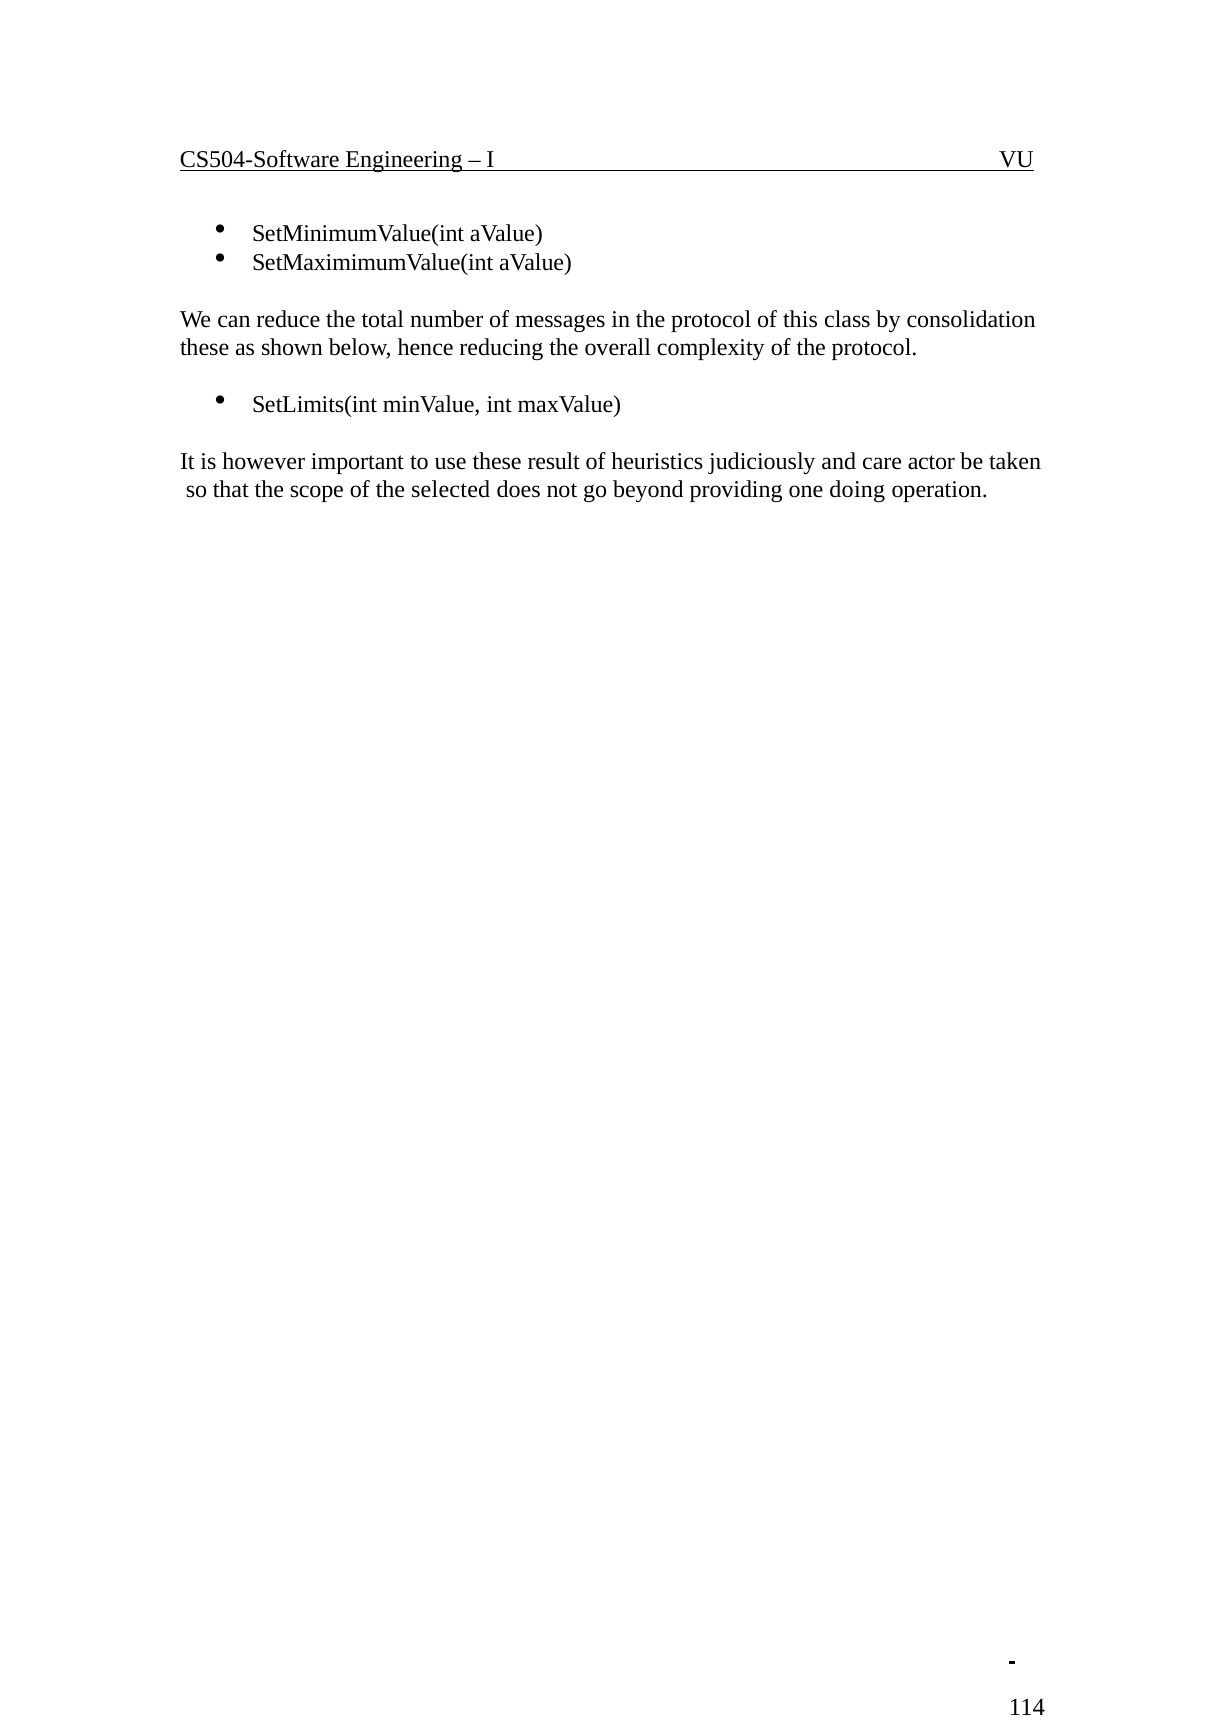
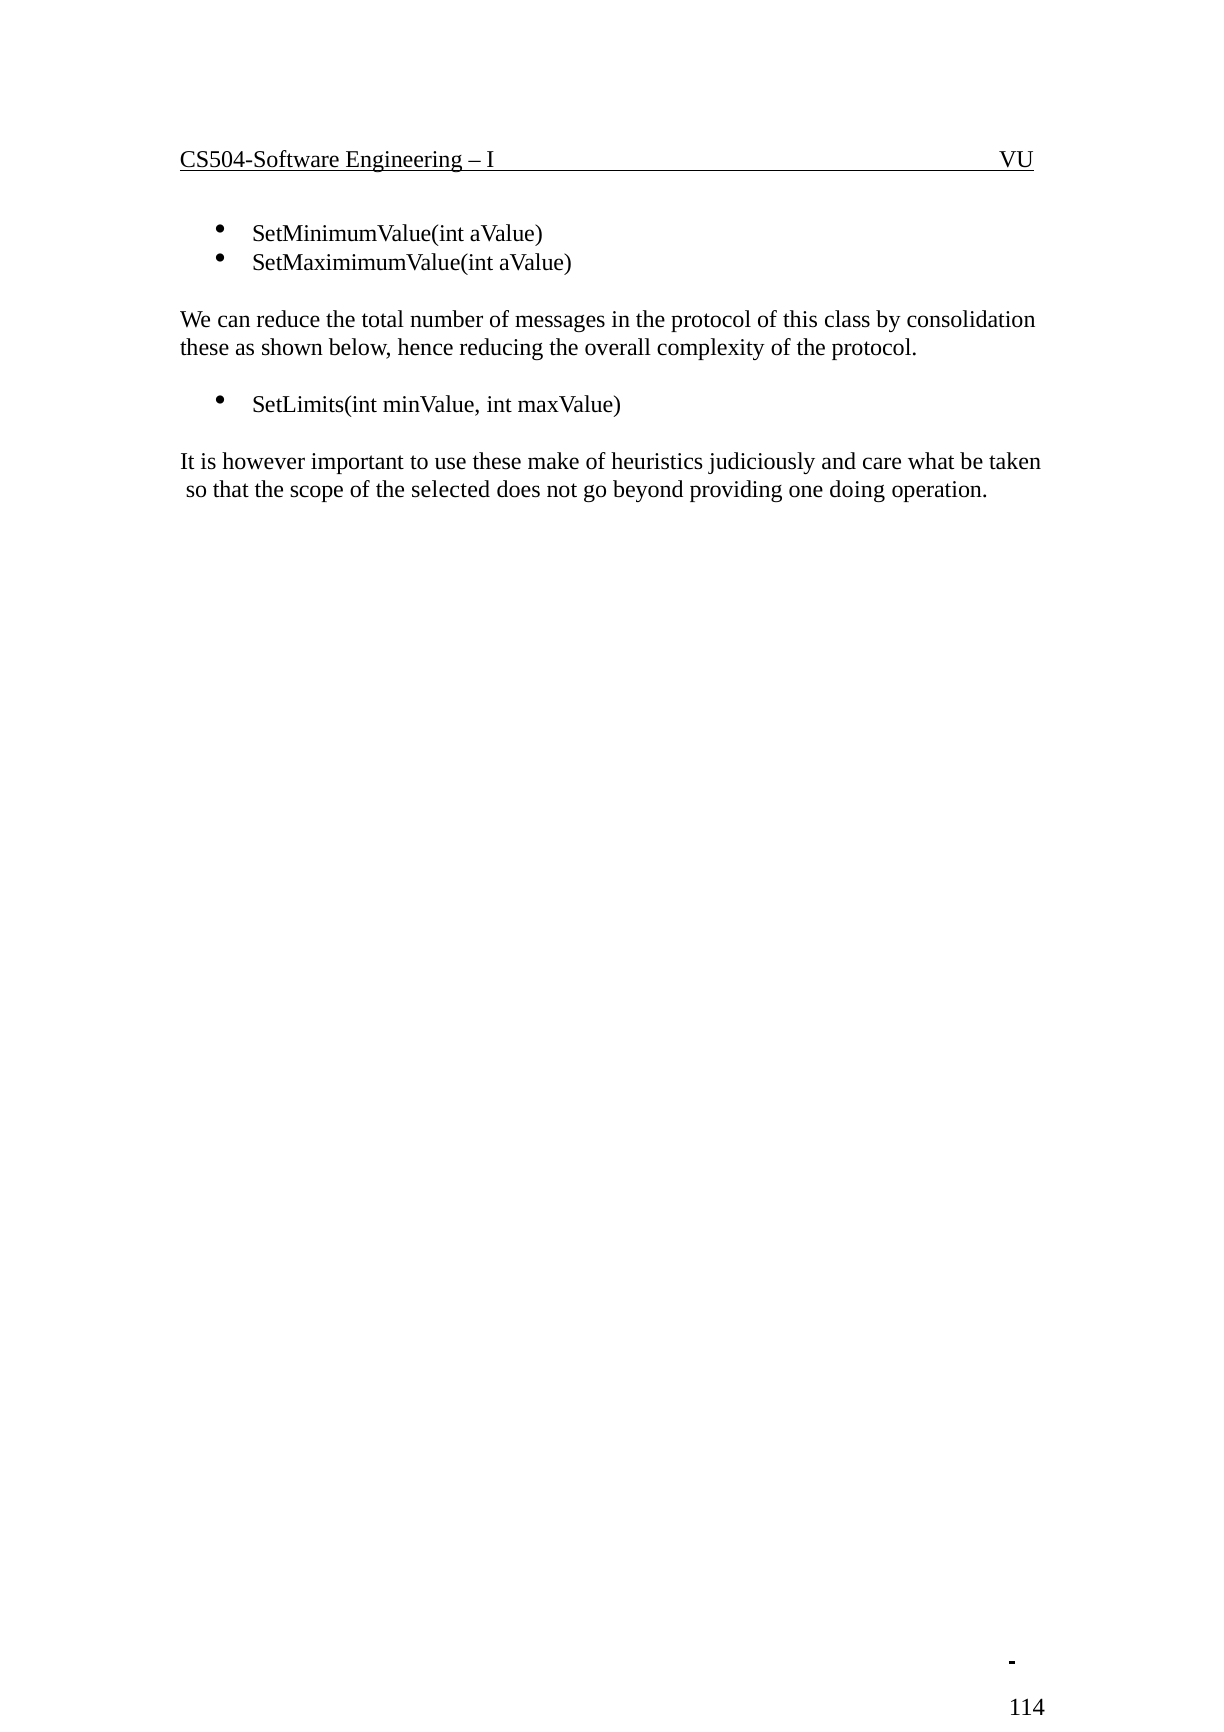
result: result -> make
actor: actor -> what
